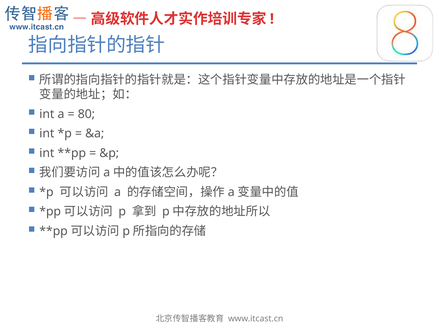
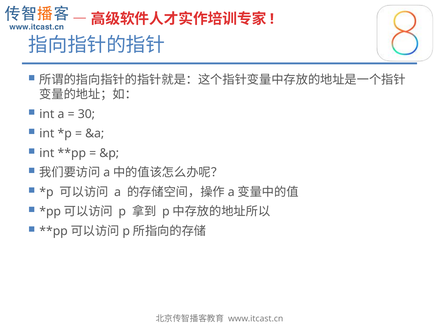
80: 80 -> 30
